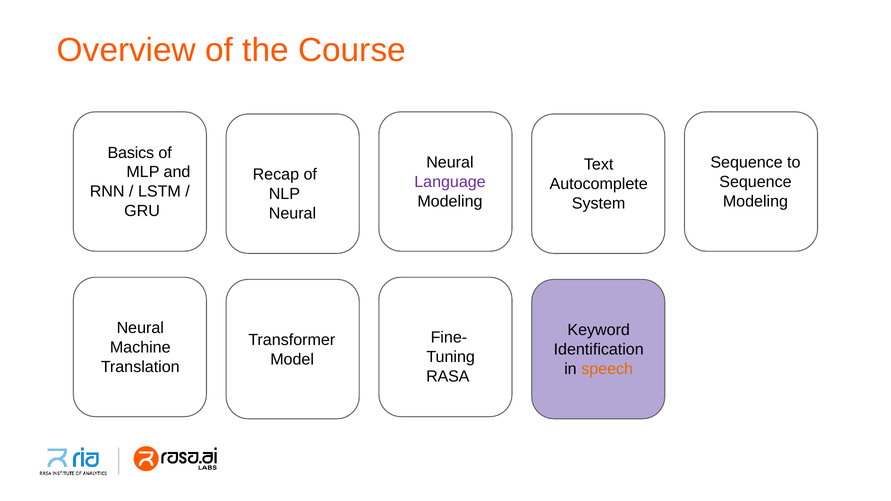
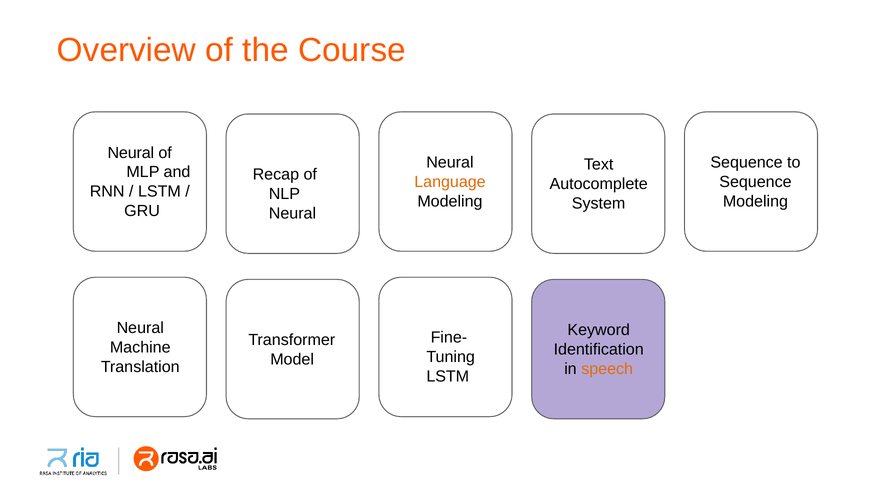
Basics at (131, 153): Basics -> Neural
Language colour: purple -> orange
RASA at (448, 377): RASA -> LSTM
